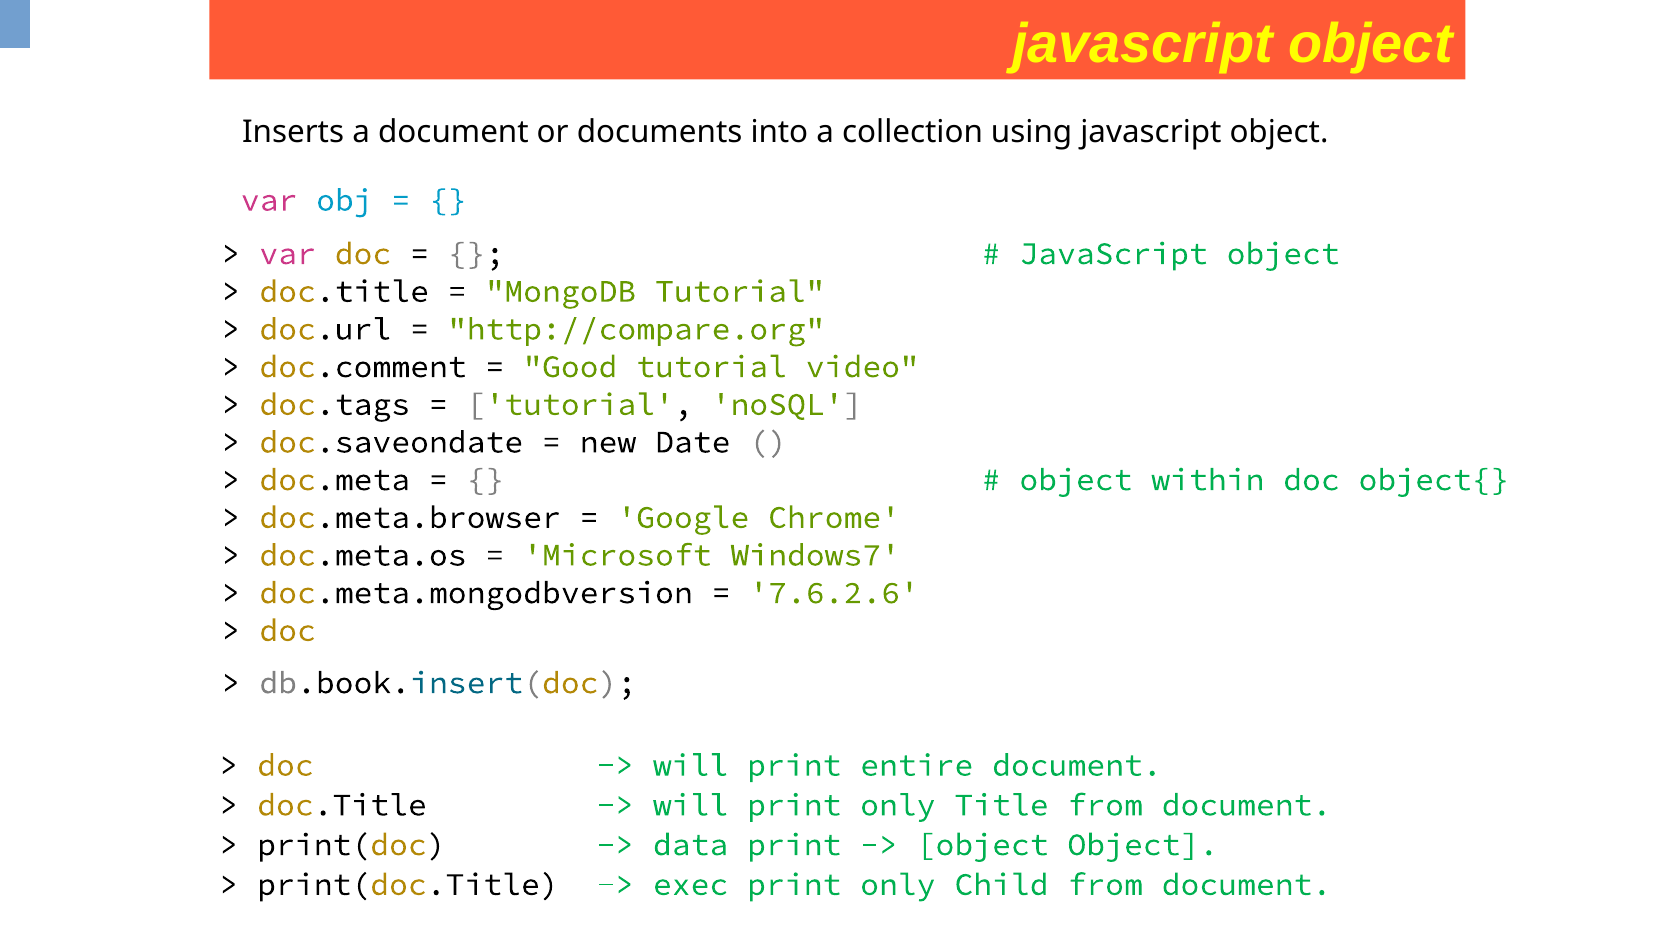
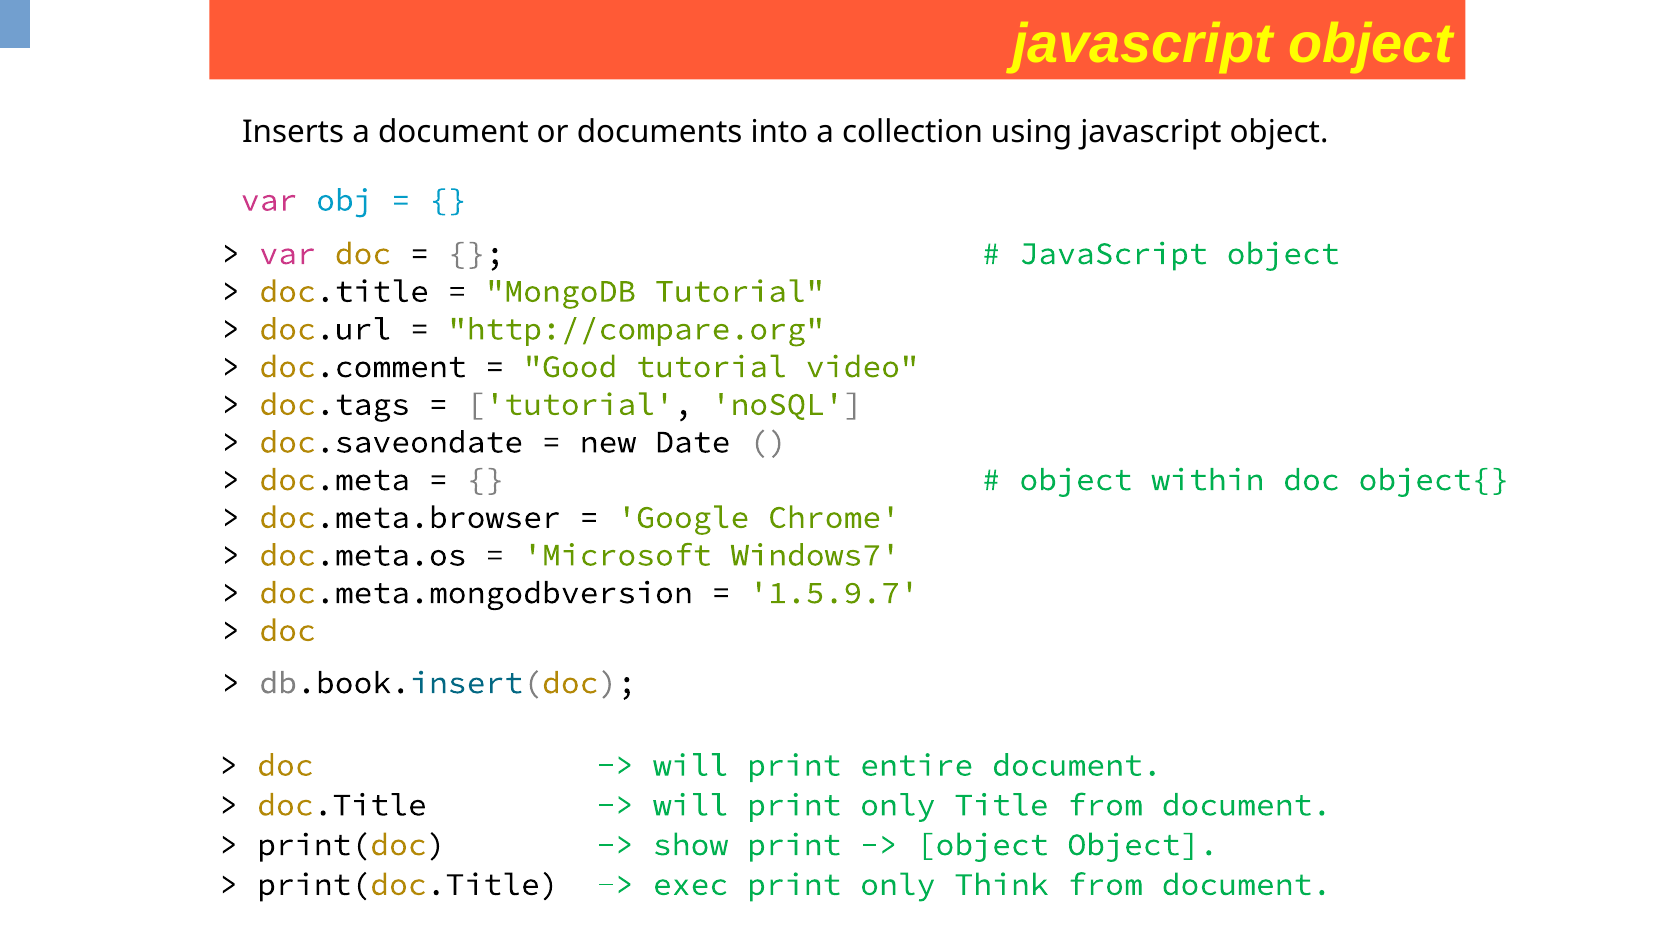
7.6.2.6: 7.6.2.6 -> 1.5.9.7
data: data -> show
Child: Child -> Think
